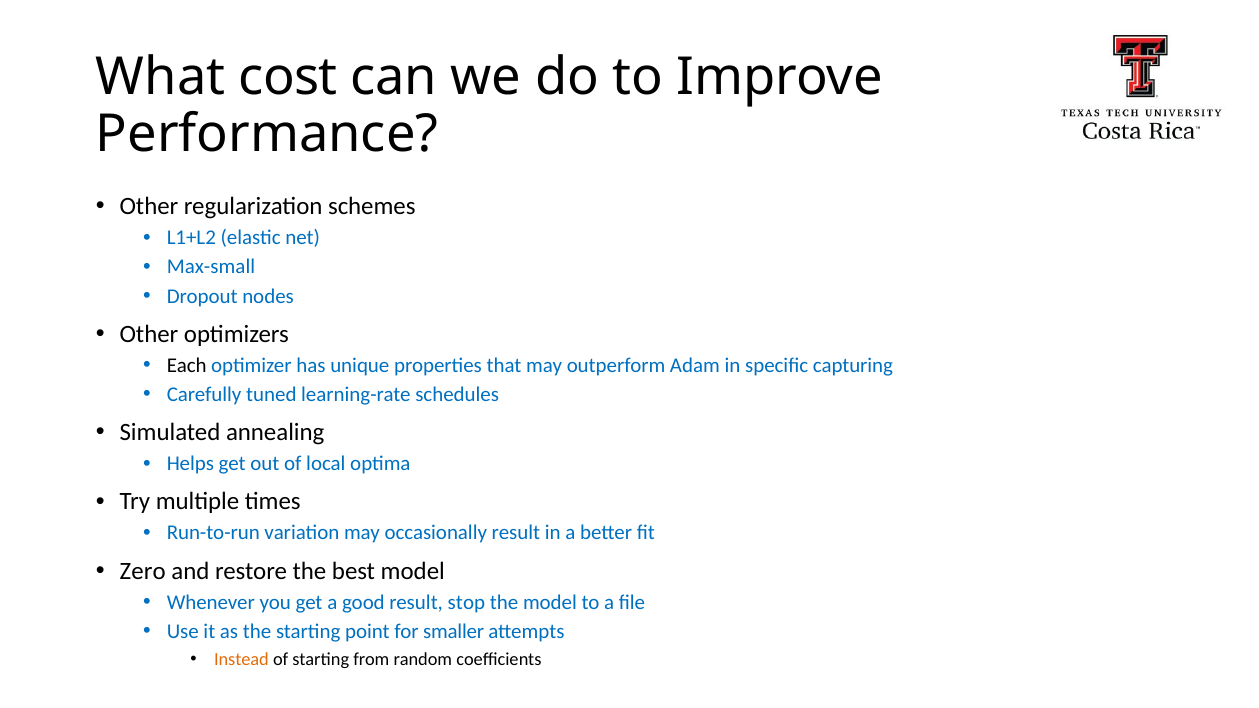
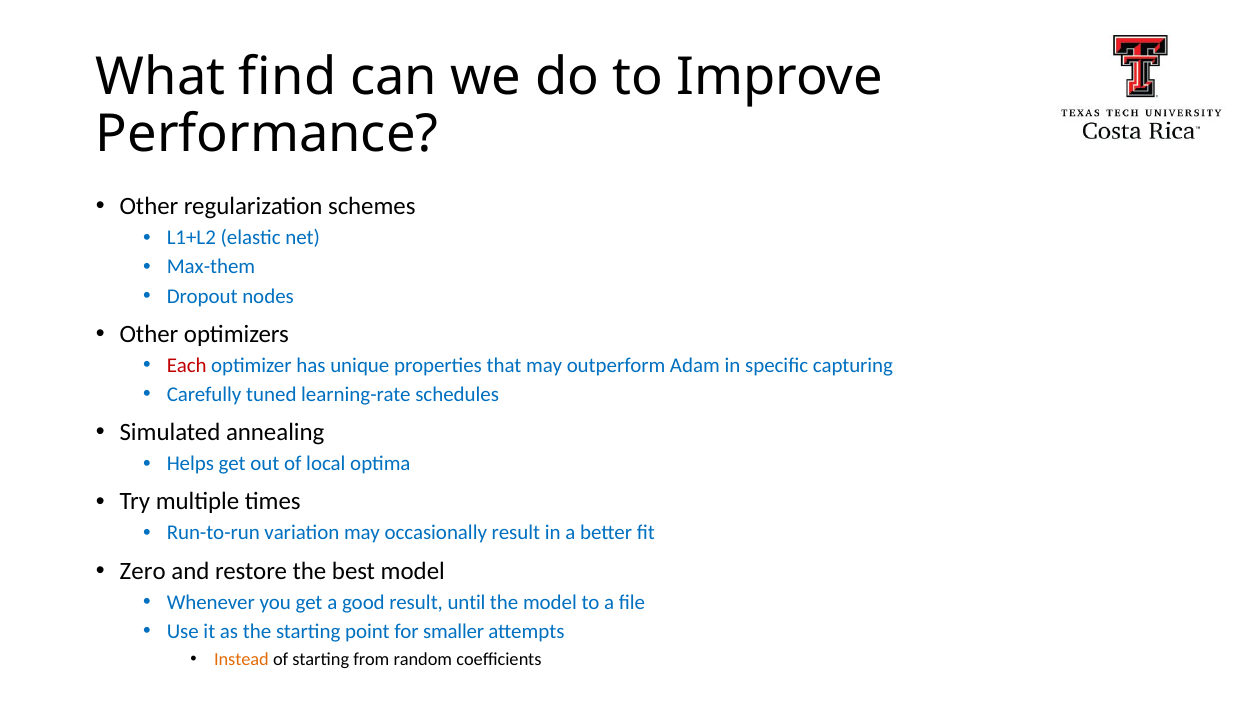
cost: cost -> find
Max-small: Max-small -> Max-them
Each colour: black -> red
stop: stop -> until
